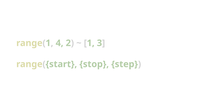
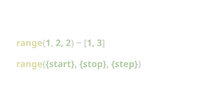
range(1 4: 4 -> 2
